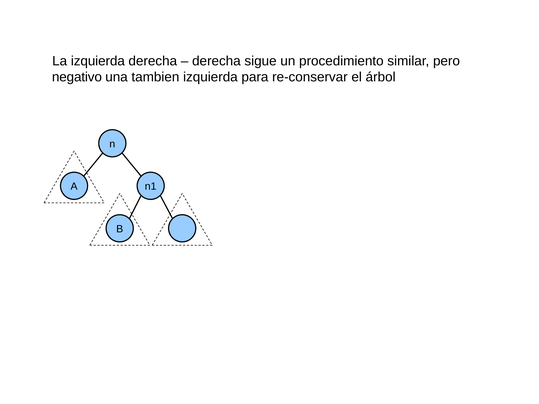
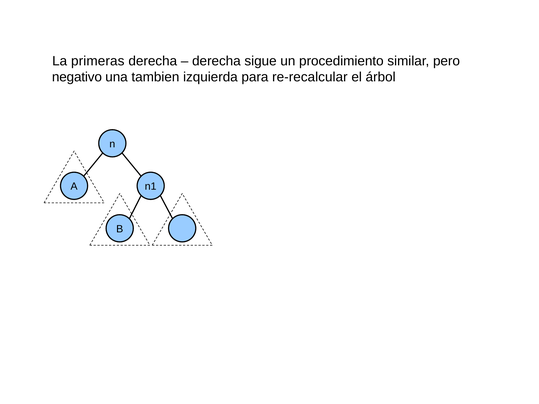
La izquierda: izquierda -> primeras
re-conservar: re-conservar -> re-recalcular
